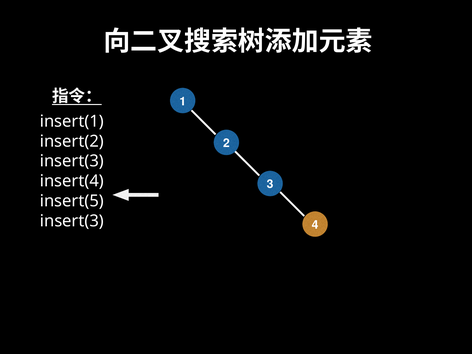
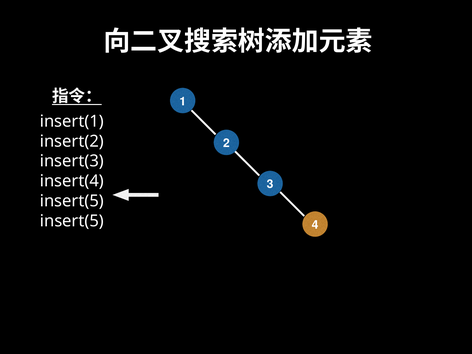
insert(3 at (72, 221): insert(3 -> insert(5
